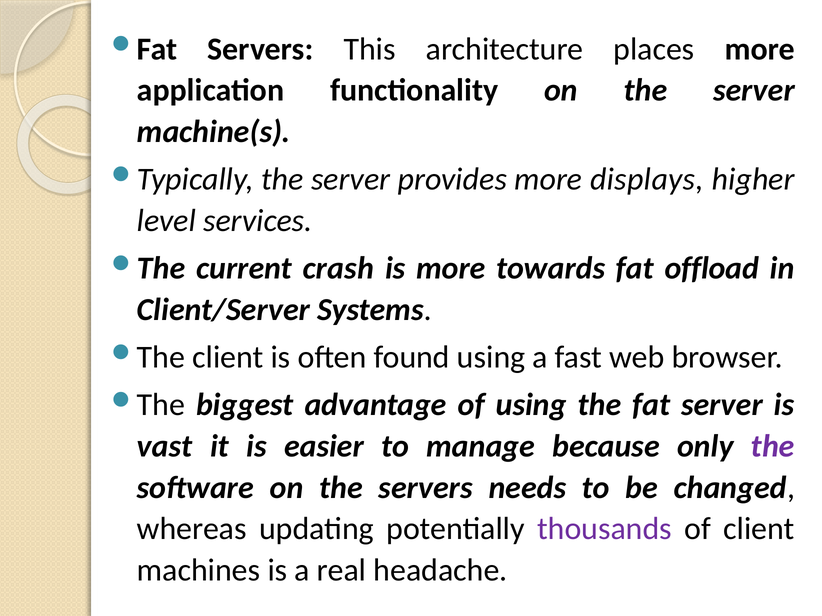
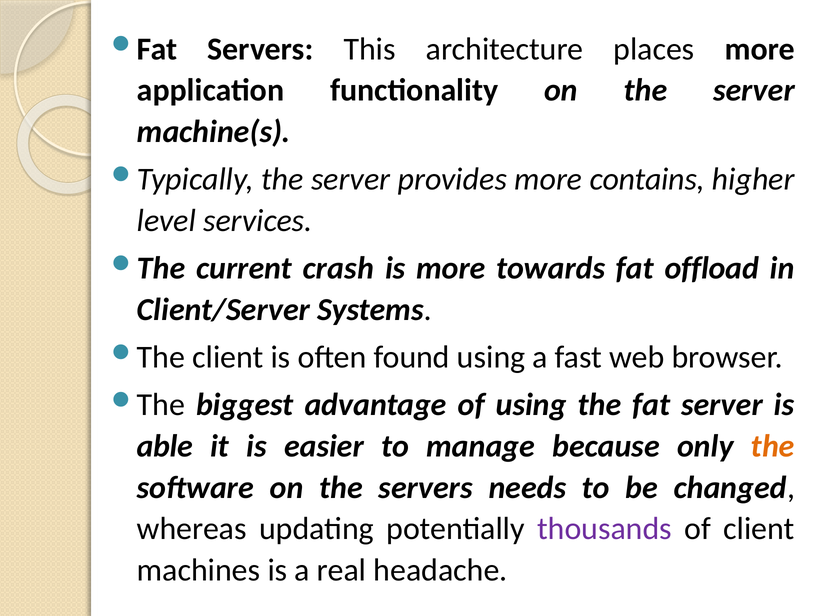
displays: displays -> contains
vast: vast -> able
the at (773, 446) colour: purple -> orange
